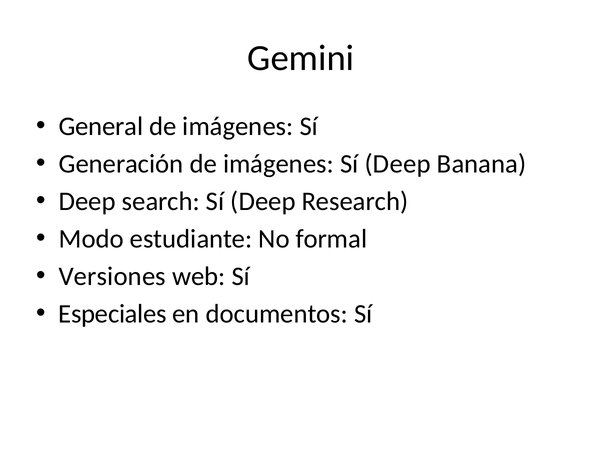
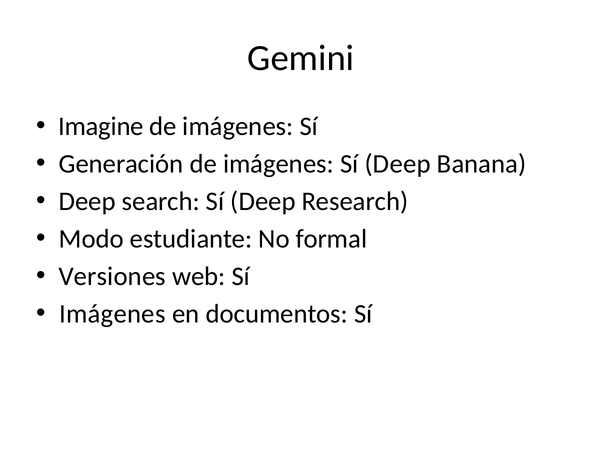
General: General -> Imagine
Especiales at (113, 314): Especiales -> Imágenes
